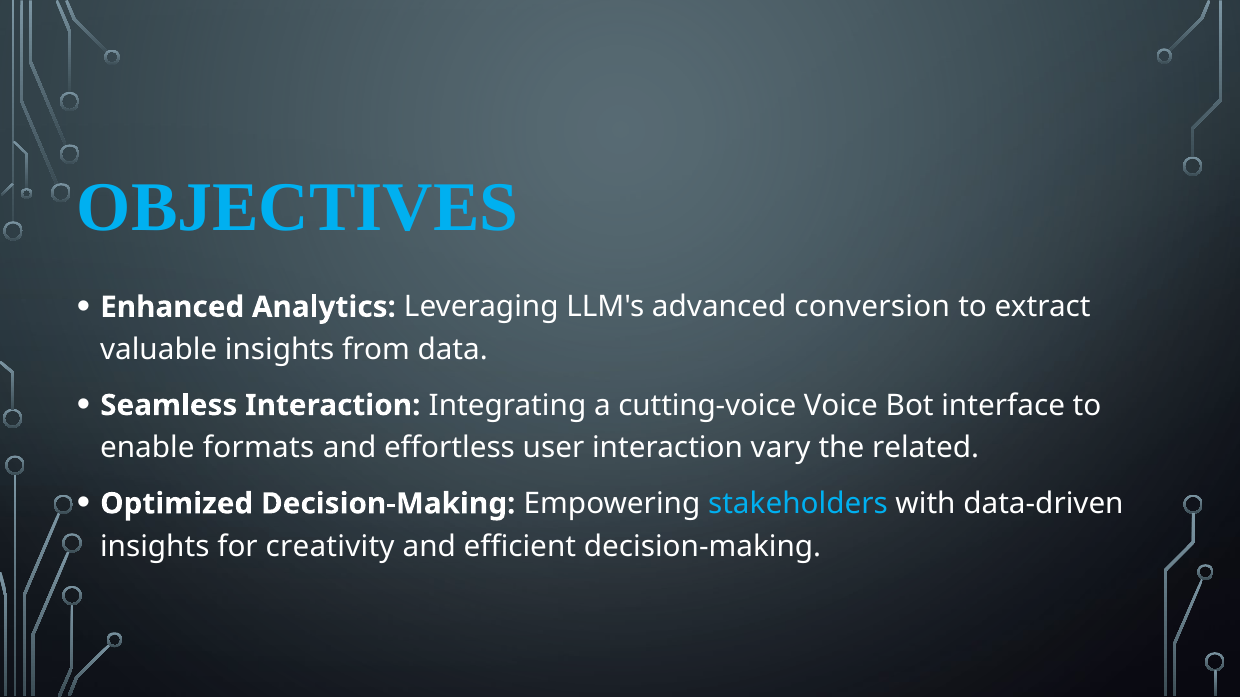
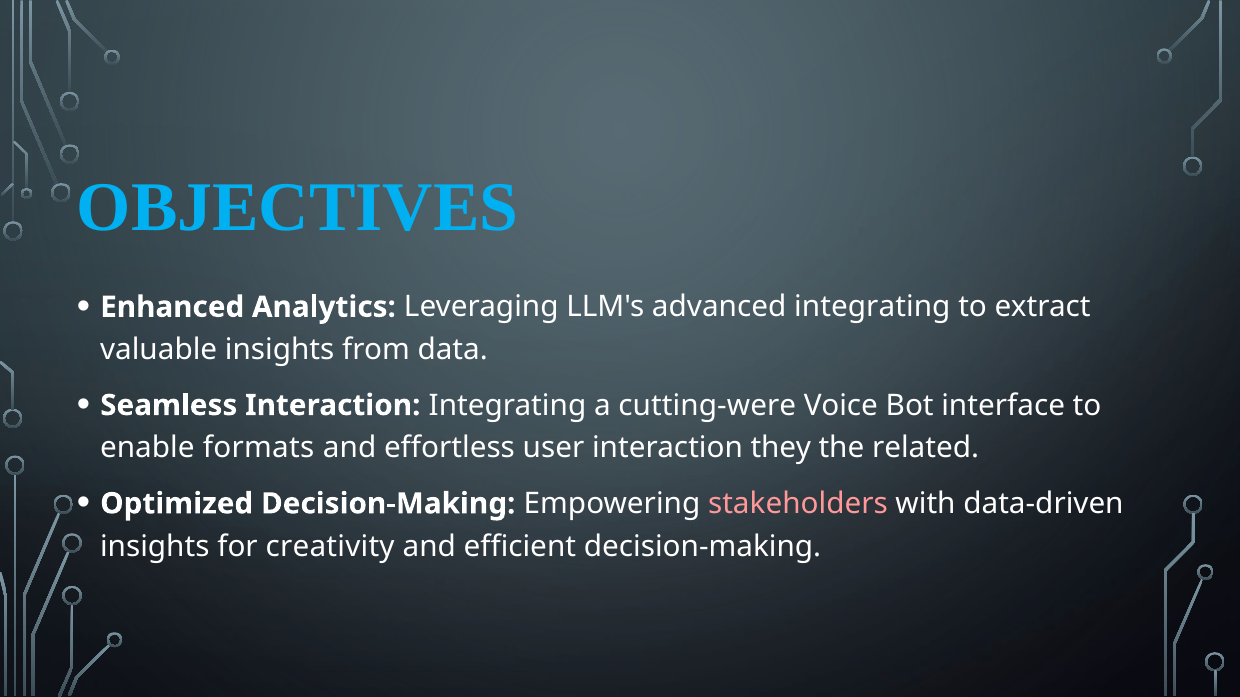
advanced conversion: conversion -> integrating
cutting-voice: cutting-voice -> cutting-were
vary: vary -> they
stakeholders colour: light blue -> pink
